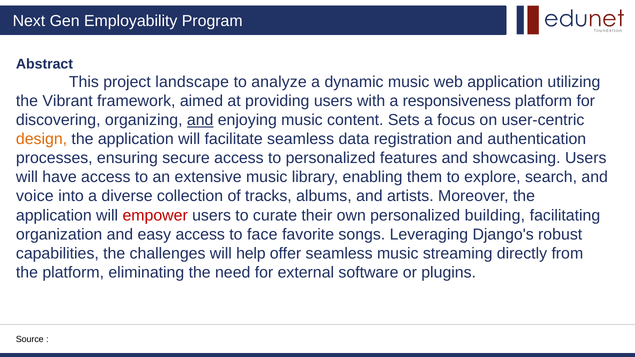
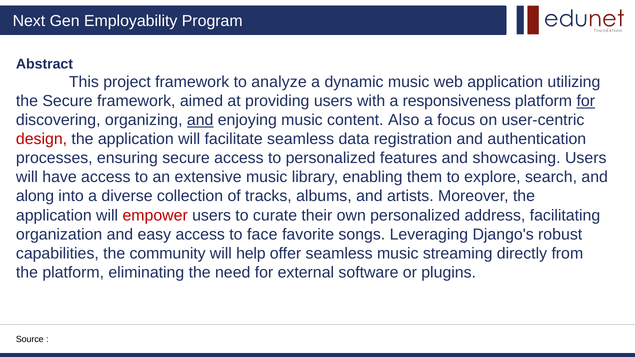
project landscape: landscape -> framework
the Vibrant: Vibrant -> Secure
for at (586, 101) underline: none -> present
Sets: Sets -> Also
design colour: orange -> red
voice: voice -> along
building: building -> address
challenges: challenges -> community
